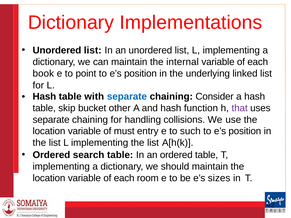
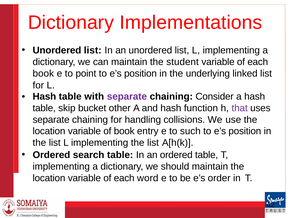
internal: internal -> student
separate at (127, 97) colour: blue -> purple
of must: must -> book
room: room -> word
sizes: sizes -> order
